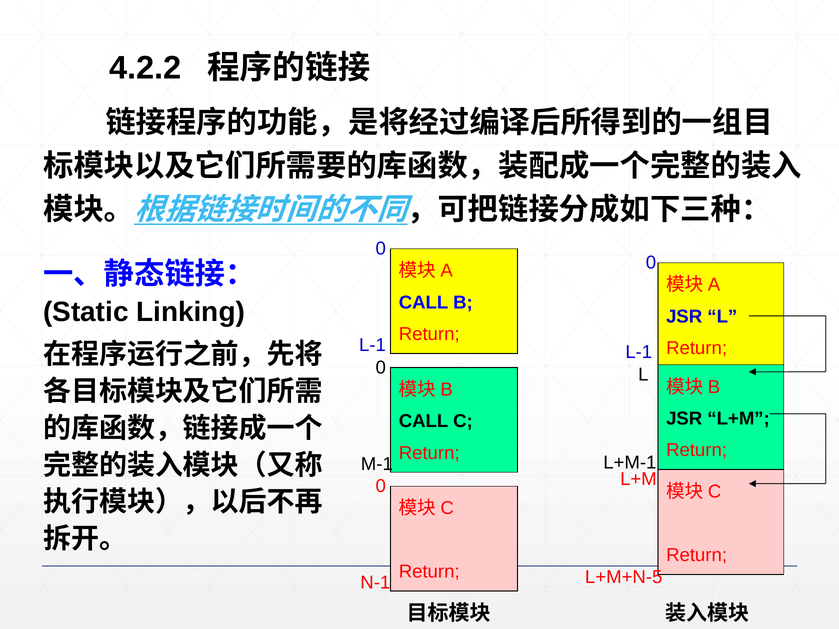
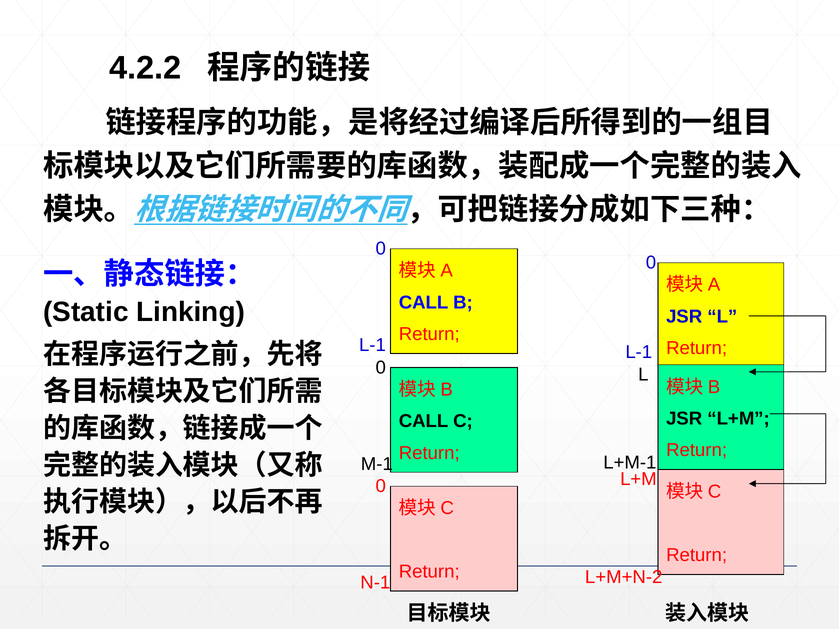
L+M+N-5: L+M+N-5 -> L+M+N-2
